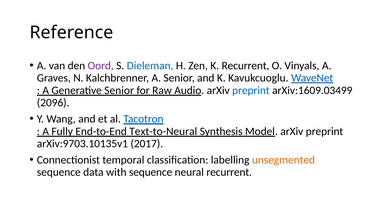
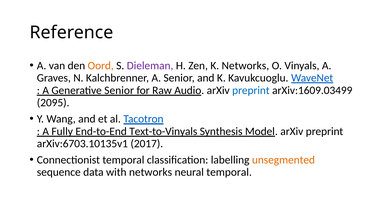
Oord colour: purple -> orange
Dieleman colour: blue -> purple
K Recurrent: Recurrent -> Networks
2096: 2096 -> 2095
Text-to-Neural: Text-to-Neural -> Text-to-Vinyals
arXiv:9703.10135v1: arXiv:9703.10135v1 -> arXiv:6703.10135v1
with sequence: sequence -> networks
neural recurrent: recurrent -> temporal
